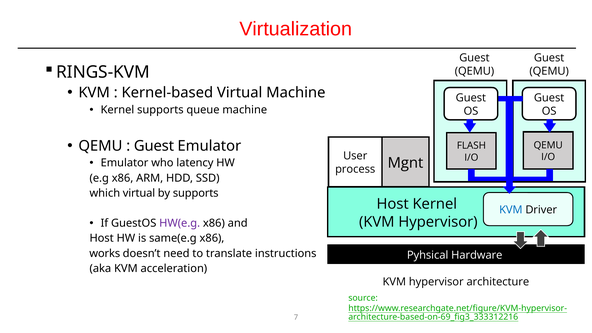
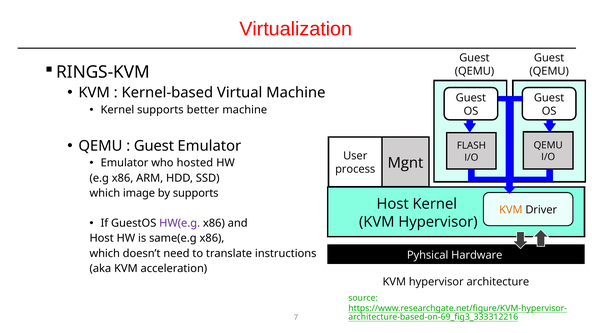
queue: queue -> better
latency: latency -> hosted
which virtual: virtual -> image
KVM at (511, 210) colour: blue -> orange
works at (105, 253): works -> which
